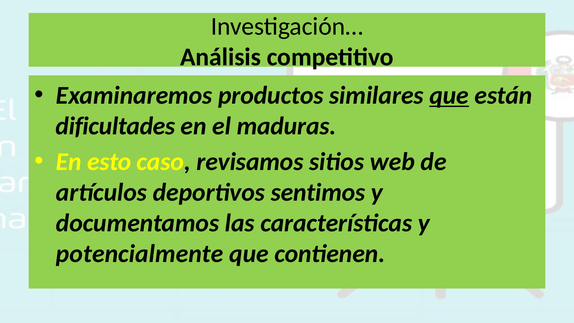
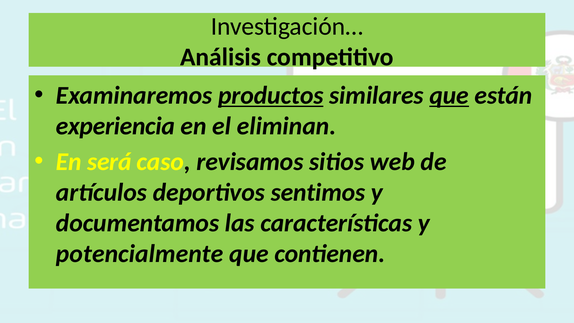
productos underline: none -> present
dificultades: dificultades -> experiencia
maduras: maduras -> eliminan
esto: esto -> será
